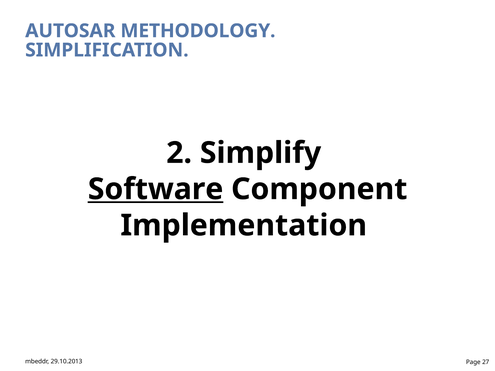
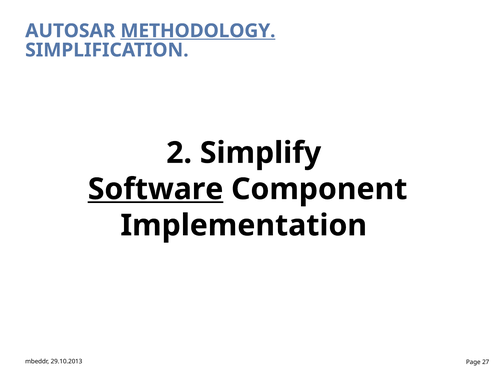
METHODOLOGY underline: none -> present
